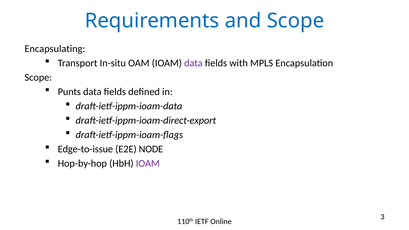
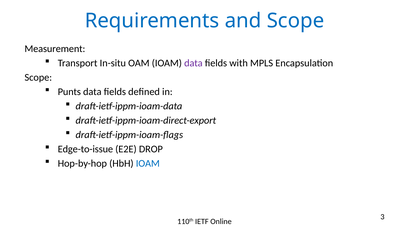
Encapsulating: Encapsulating -> Measurement
NODE: NODE -> DROP
IOAM at (148, 163) colour: purple -> blue
